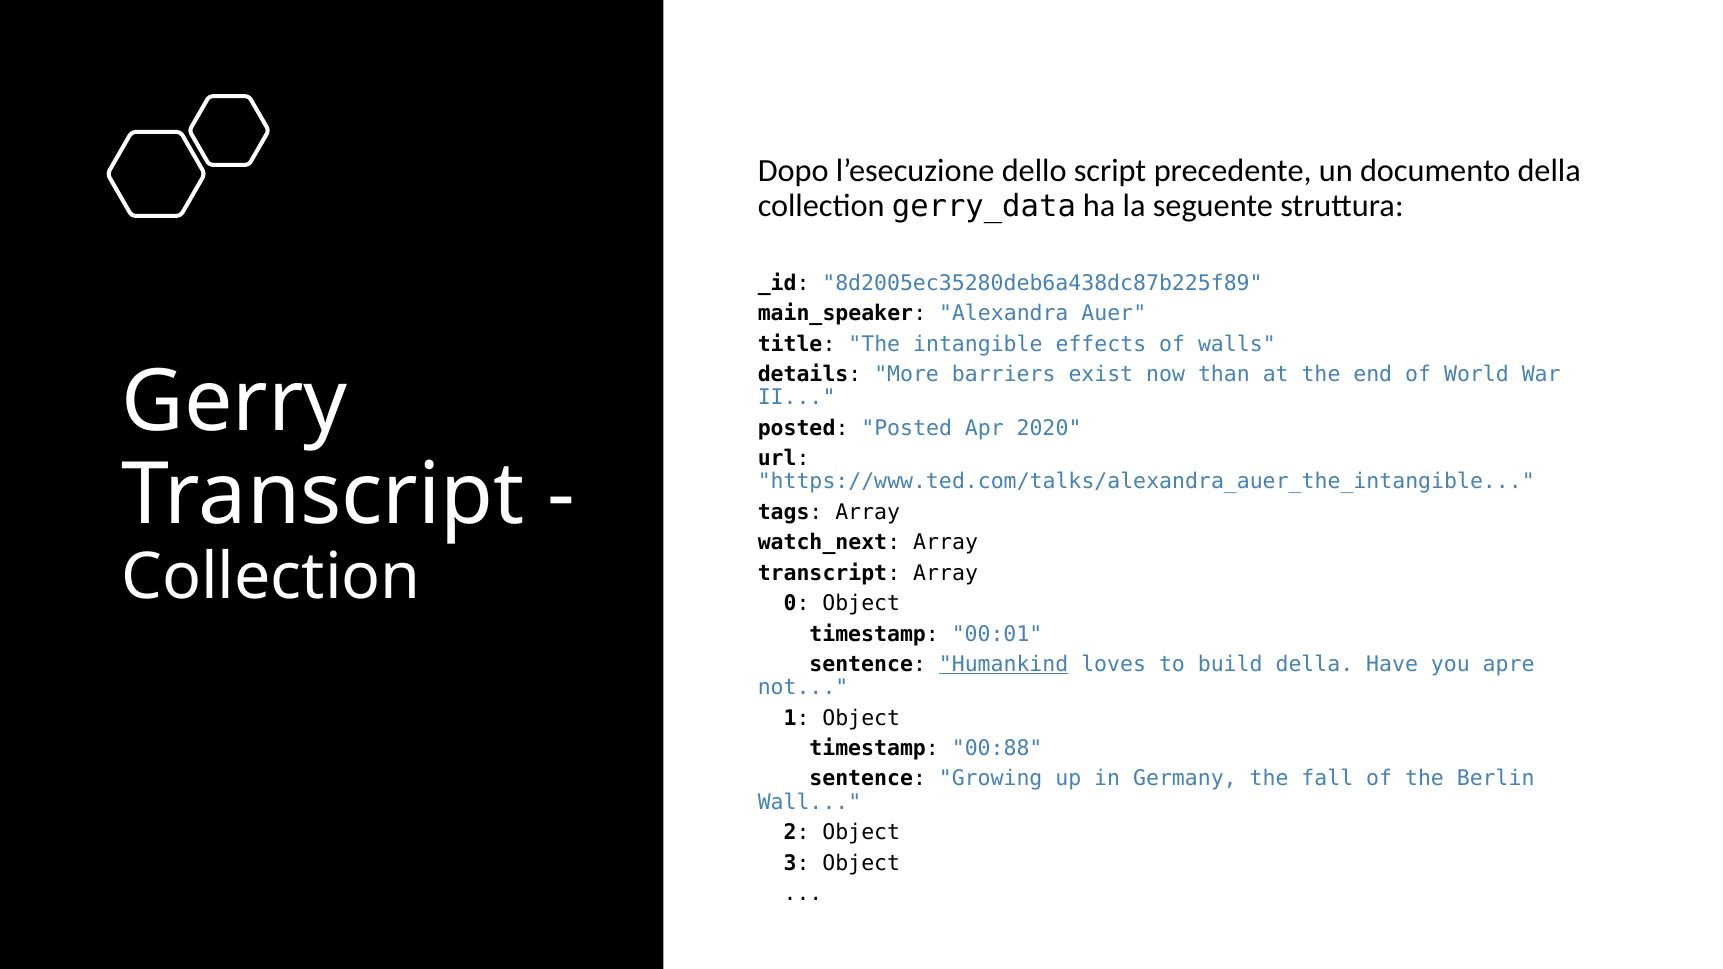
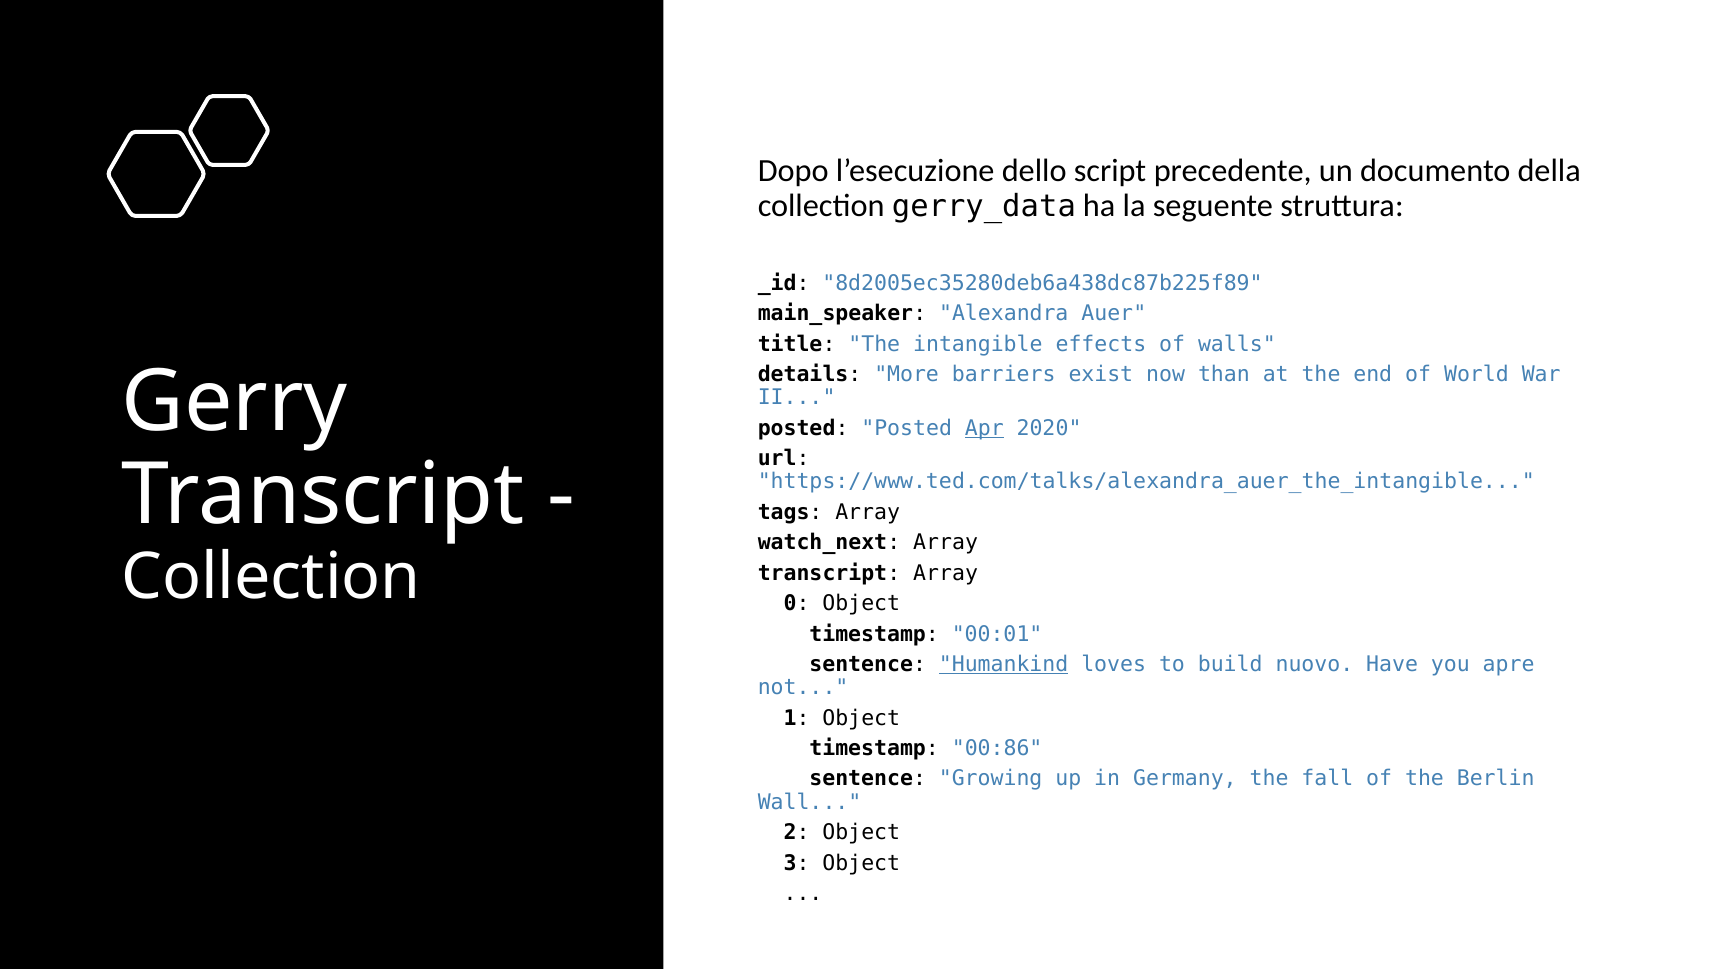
Apr underline: none -> present
build della: della -> nuovo
00:88: 00:88 -> 00:86
